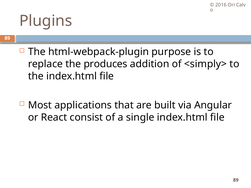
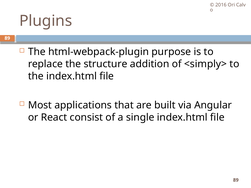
produces: produces -> structure
